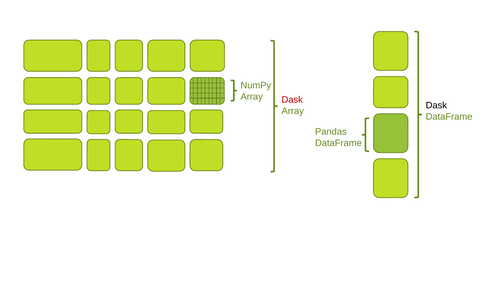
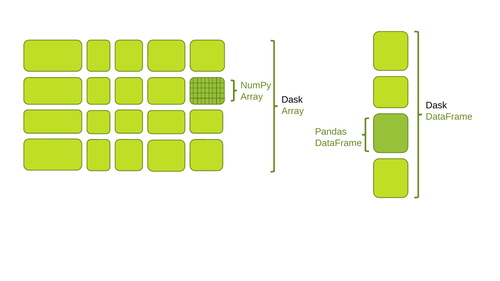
Dask at (292, 100) colour: red -> black
